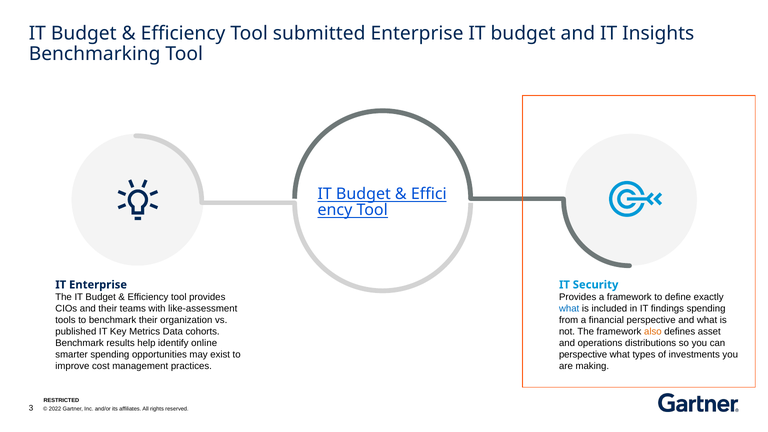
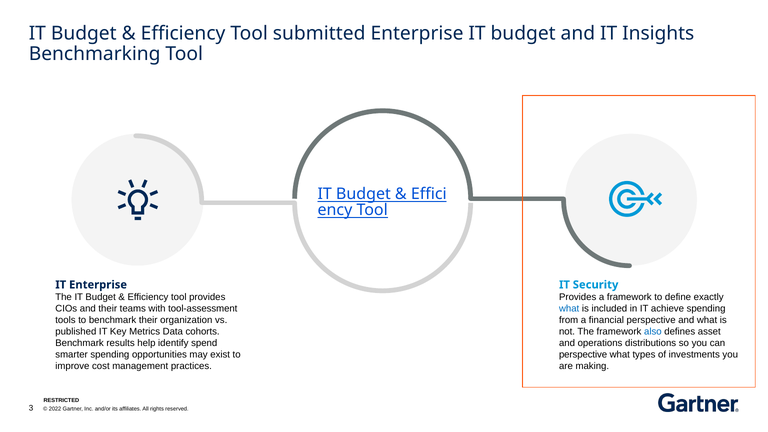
like-assessment: like-assessment -> tool-assessment
findings: findings -> achieve
also colour: orange -> blue
online: online -> spend
